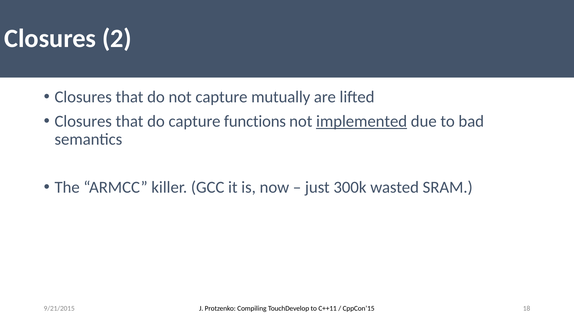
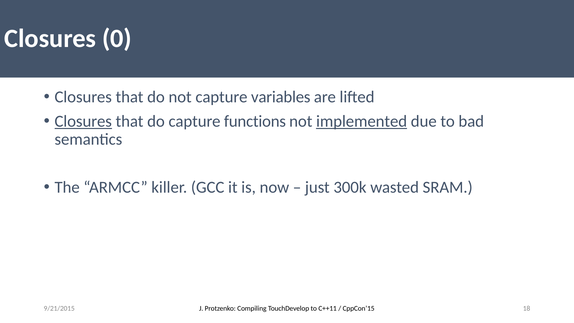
2: 2 -> 0
mutually: mutually -> variables
Closures at (83, 121) underline: none -> present
